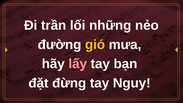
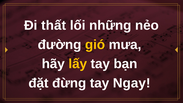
trần: trần -> thất
lấy colour: pink -> yellow
Nguy: Nguy -> Ngay
